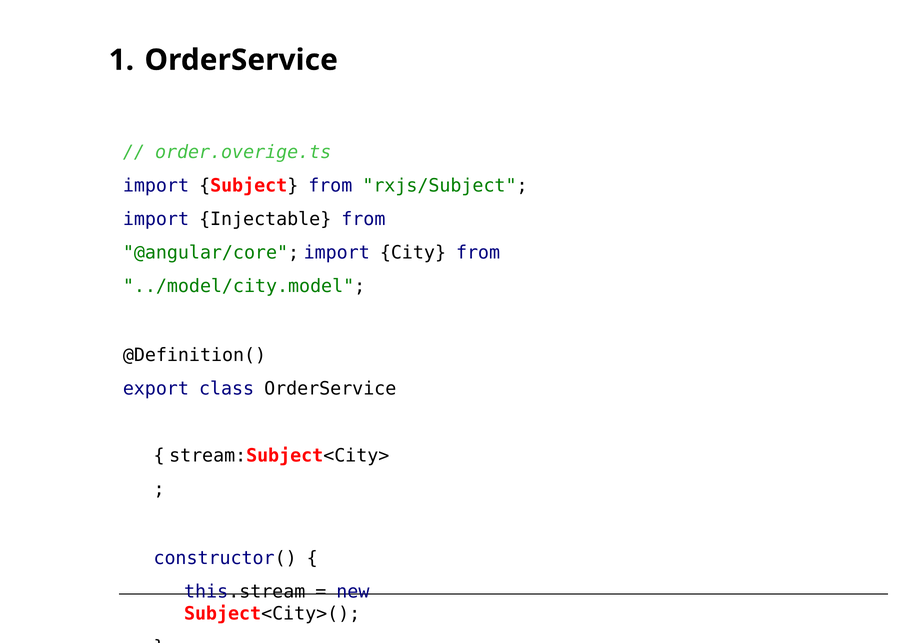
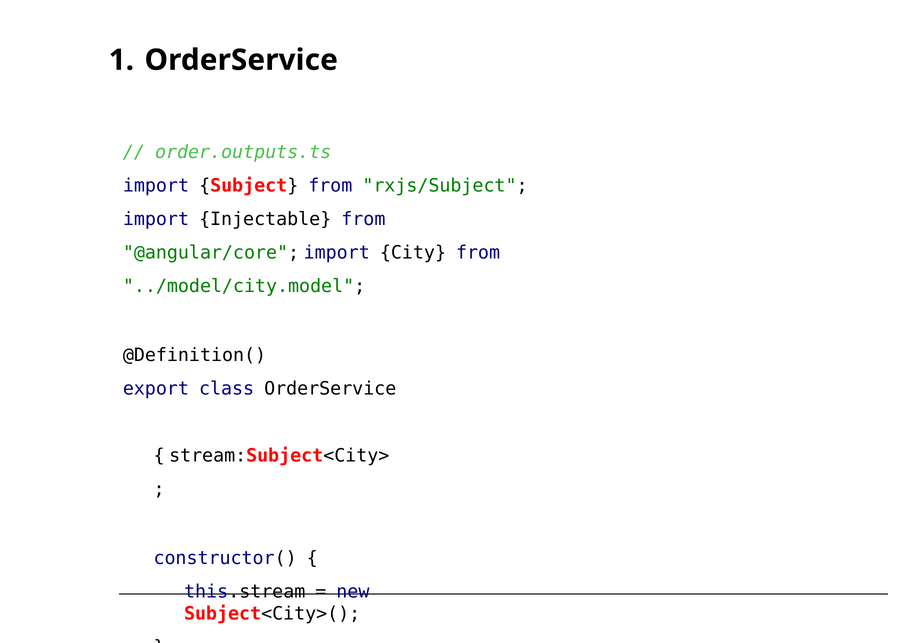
order.overige.ts: order.overige.ts -> order.outputs.ts
